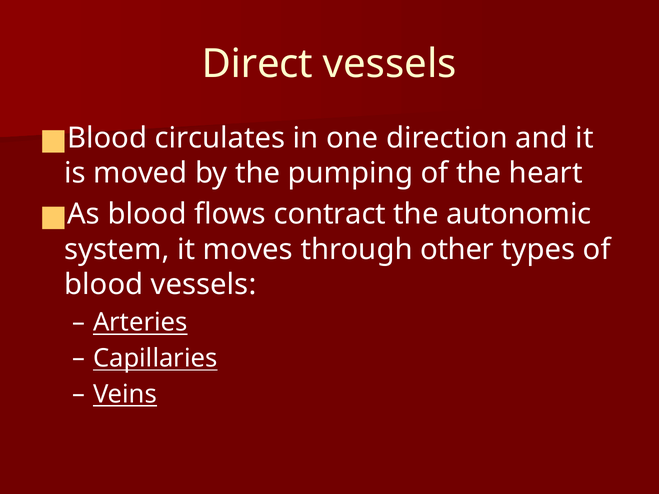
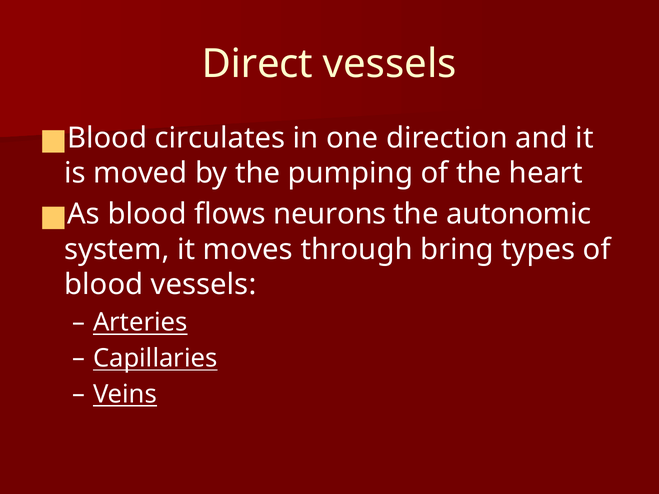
contract: contract -> neurons
other: other -> bring
